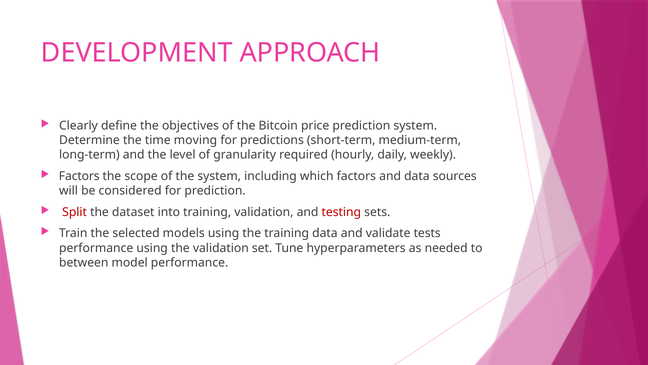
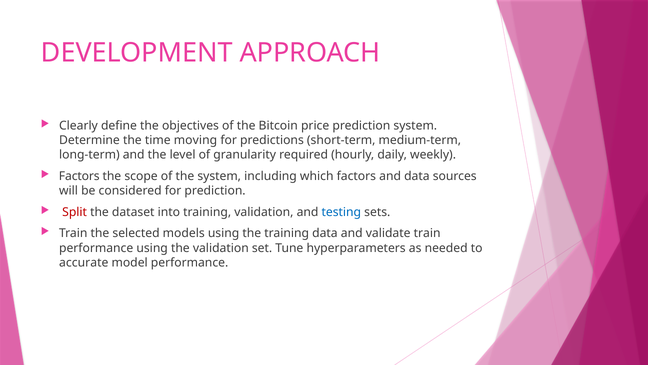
testing colour: red -> blue
validate tests: tests -> train
between: between -> accurate
